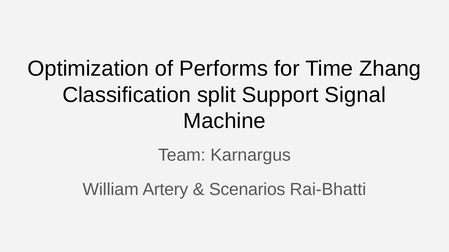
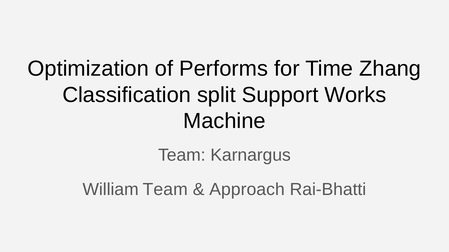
Signal: Signal -> Works
William Artery: Artery -> Team
Scenarios: Scenarios -> Approach
